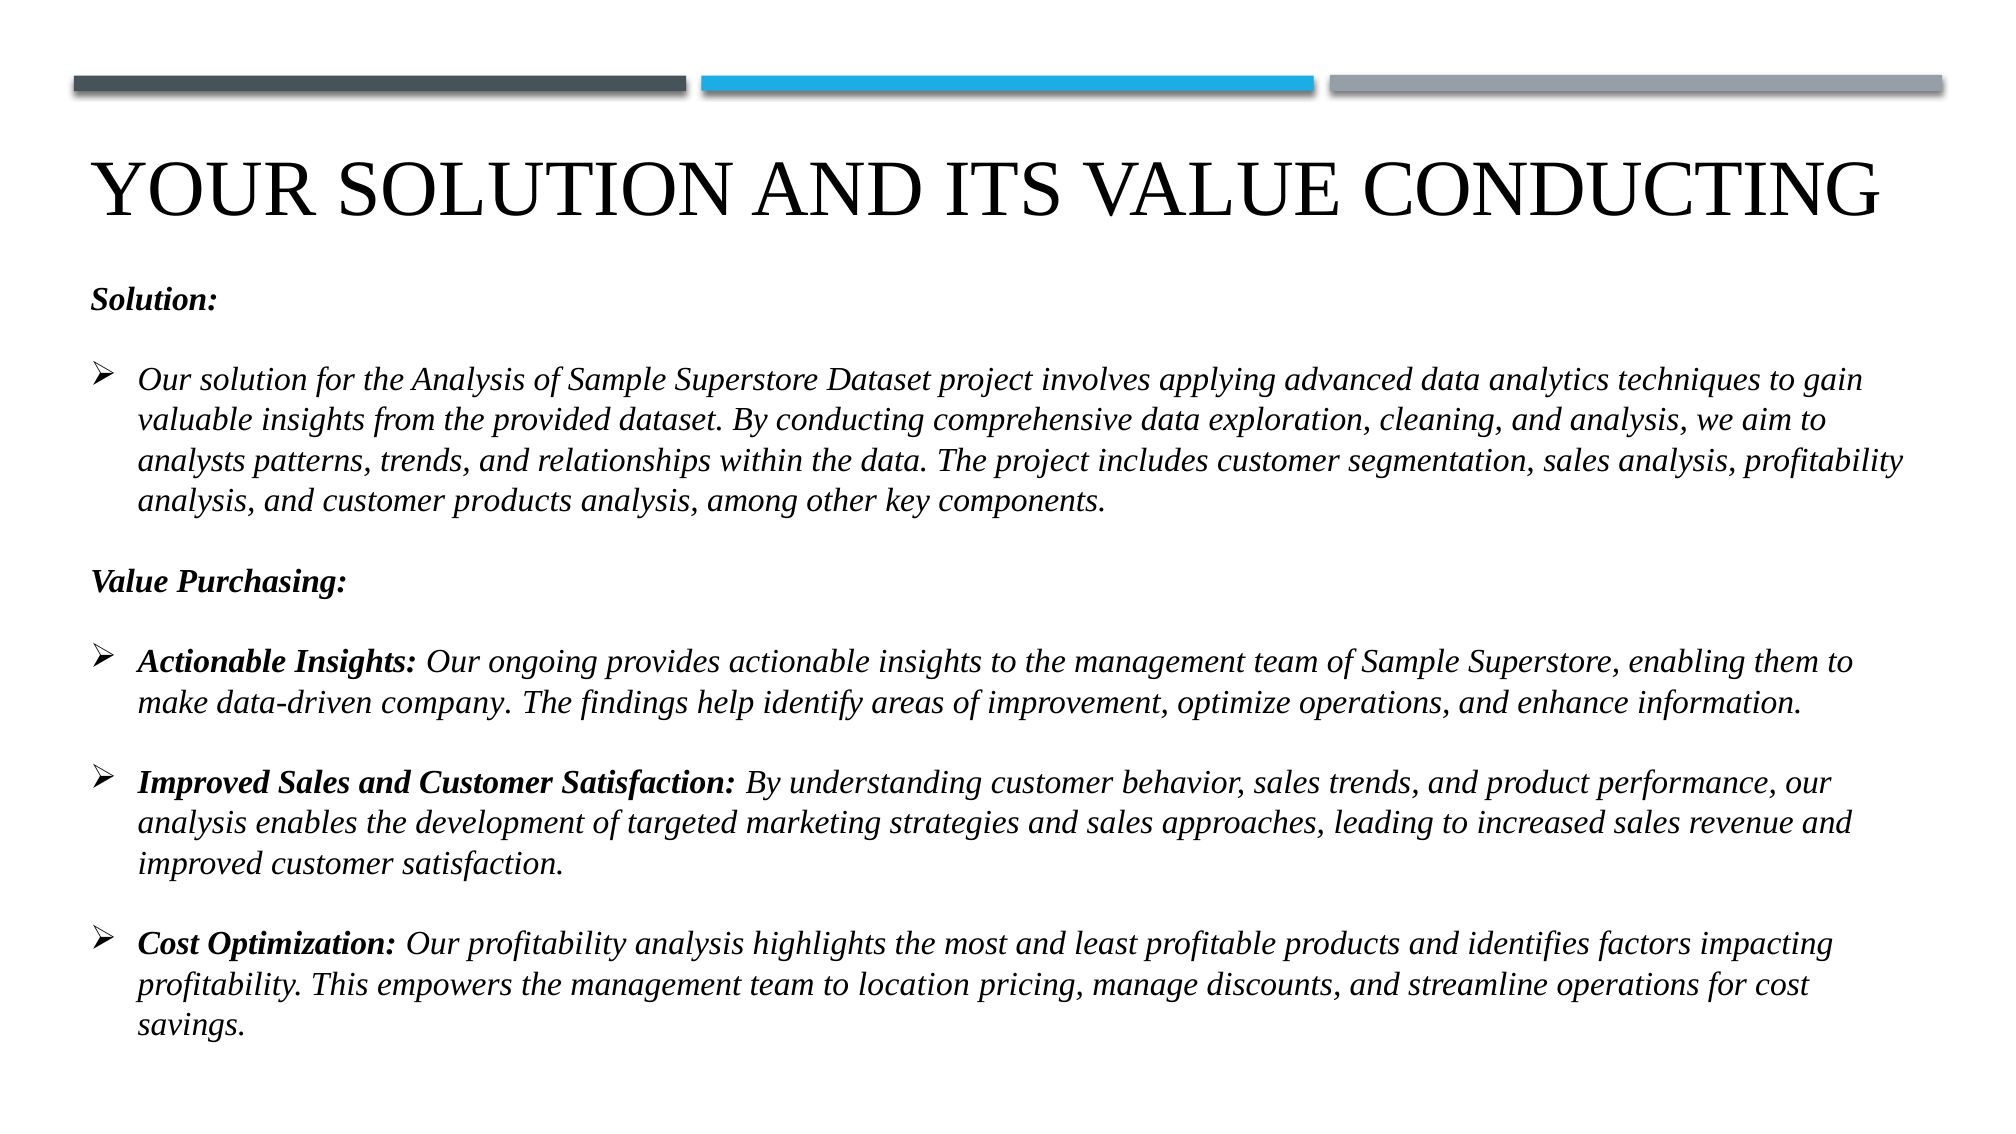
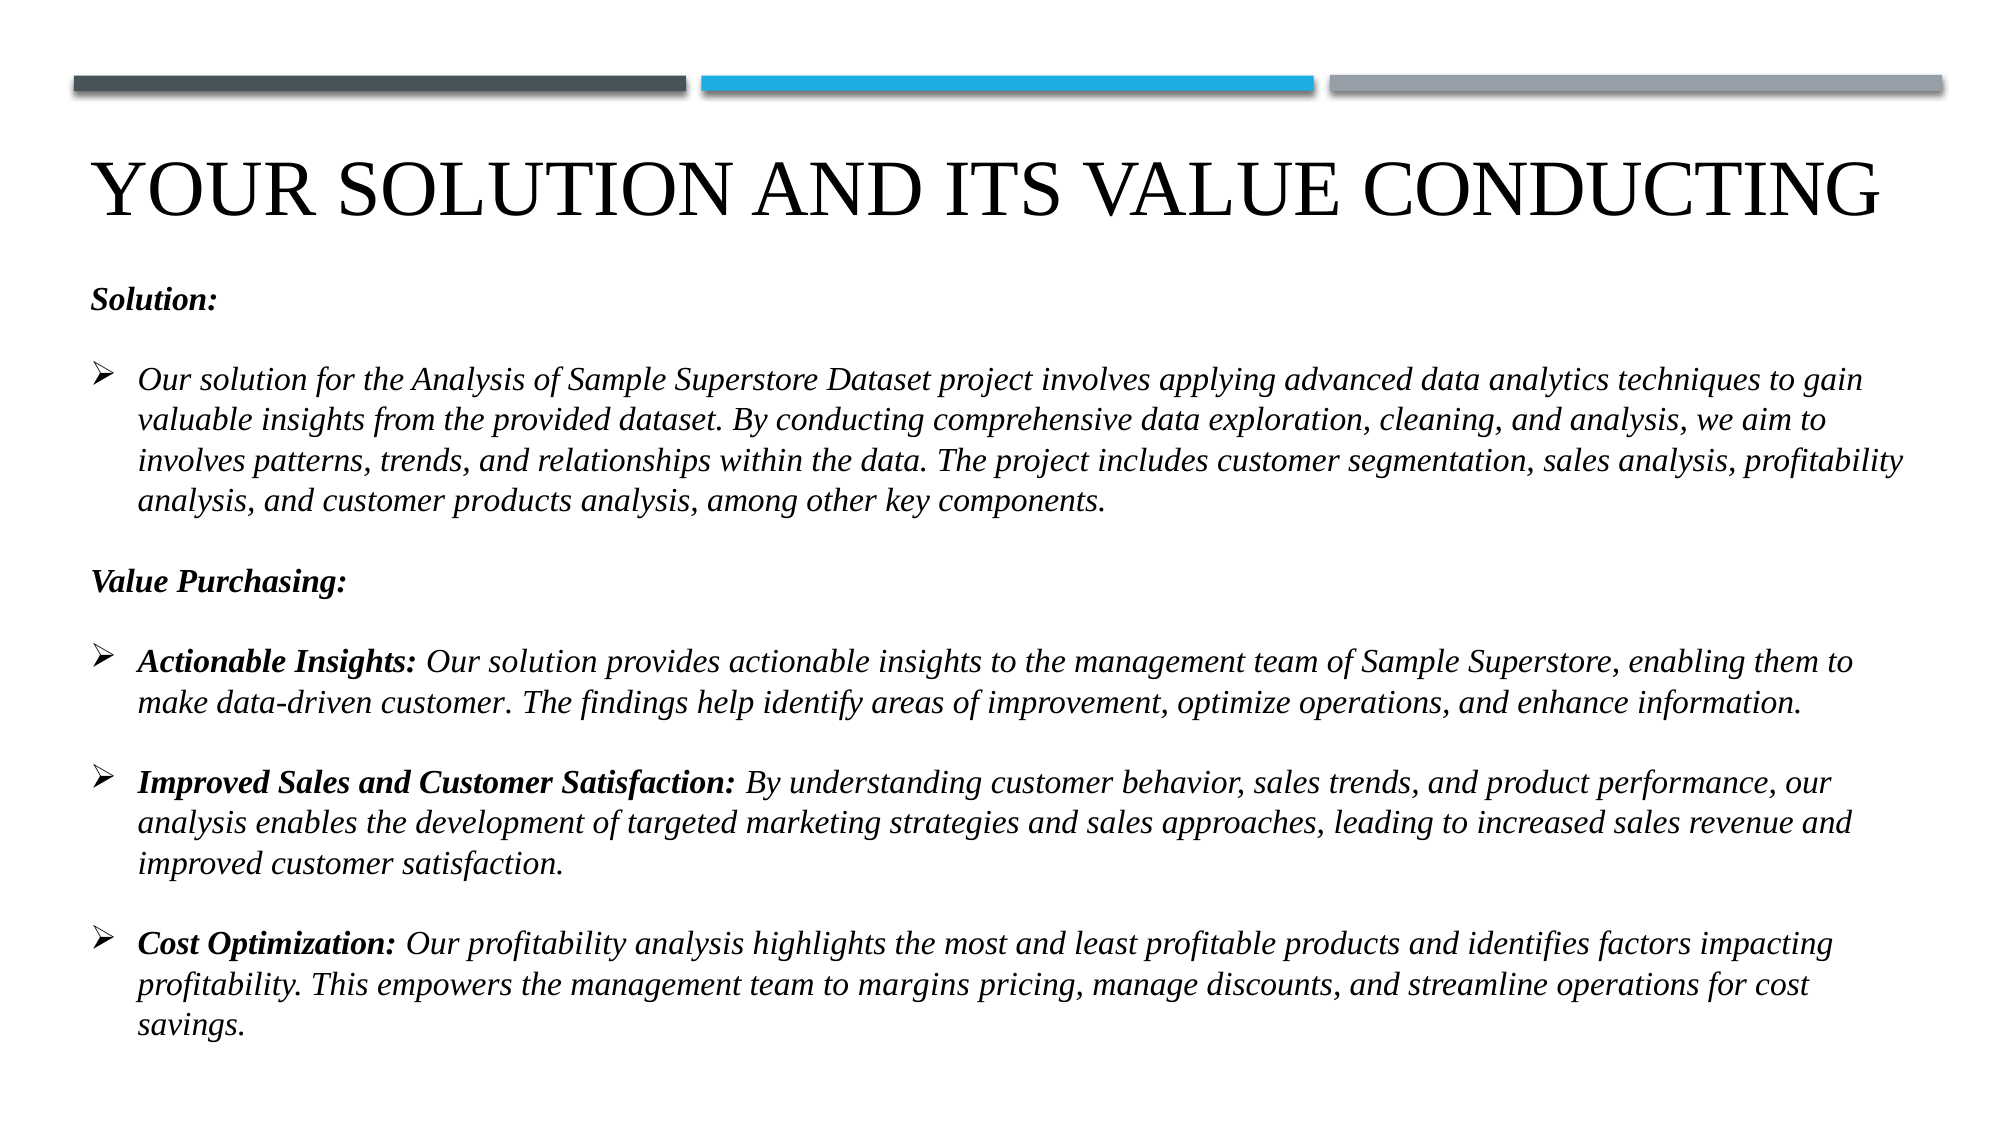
analysts at (192, 460): analysts -> involves
Insights Our ongoing: ongoing -> solution
data-driven company: company -> customer
location: location -> margins
